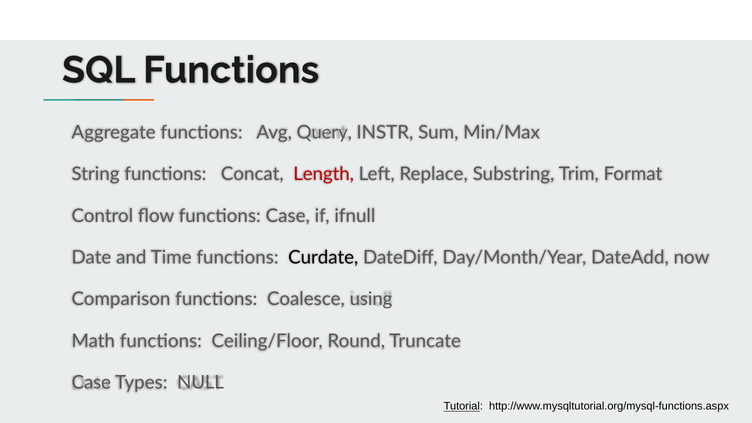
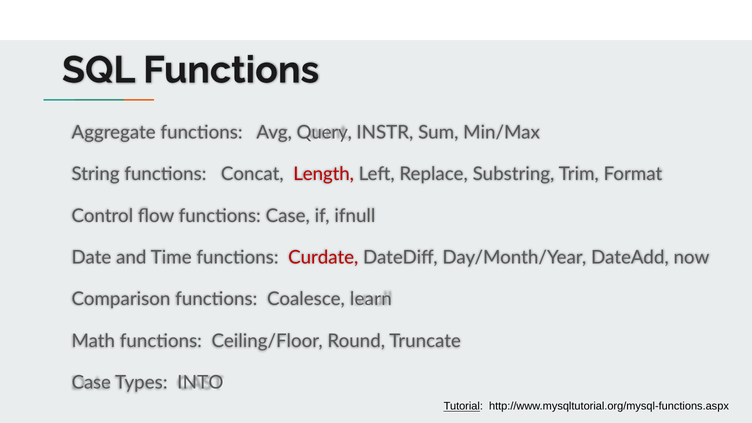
Curdate colour: black -> red
using: using -> learn
NULL: NULL -> INTO
